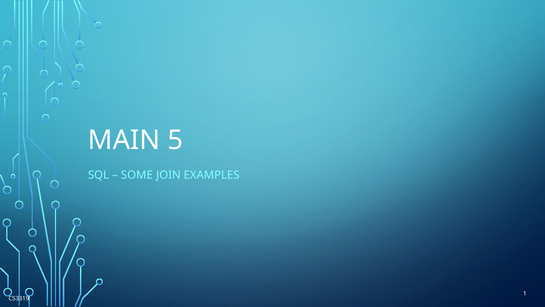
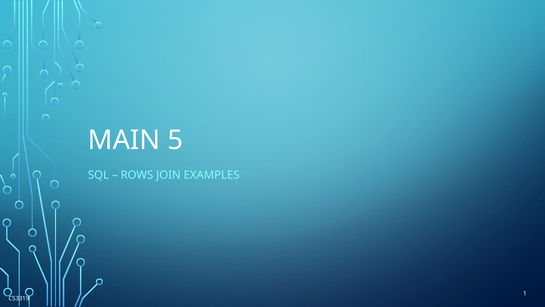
SOME: SOME -> ROWS
